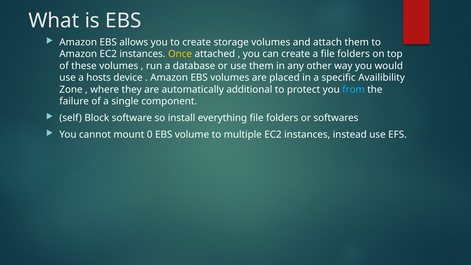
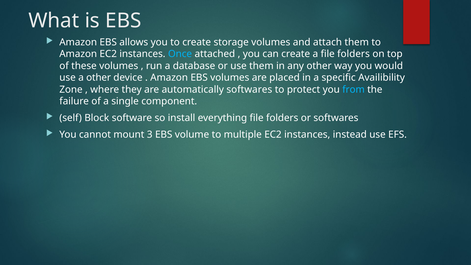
Once colour: yellow -> light blue
a hosts: hosts -> other
automatically additional: additional -> softwares
0: 0 -> 3
